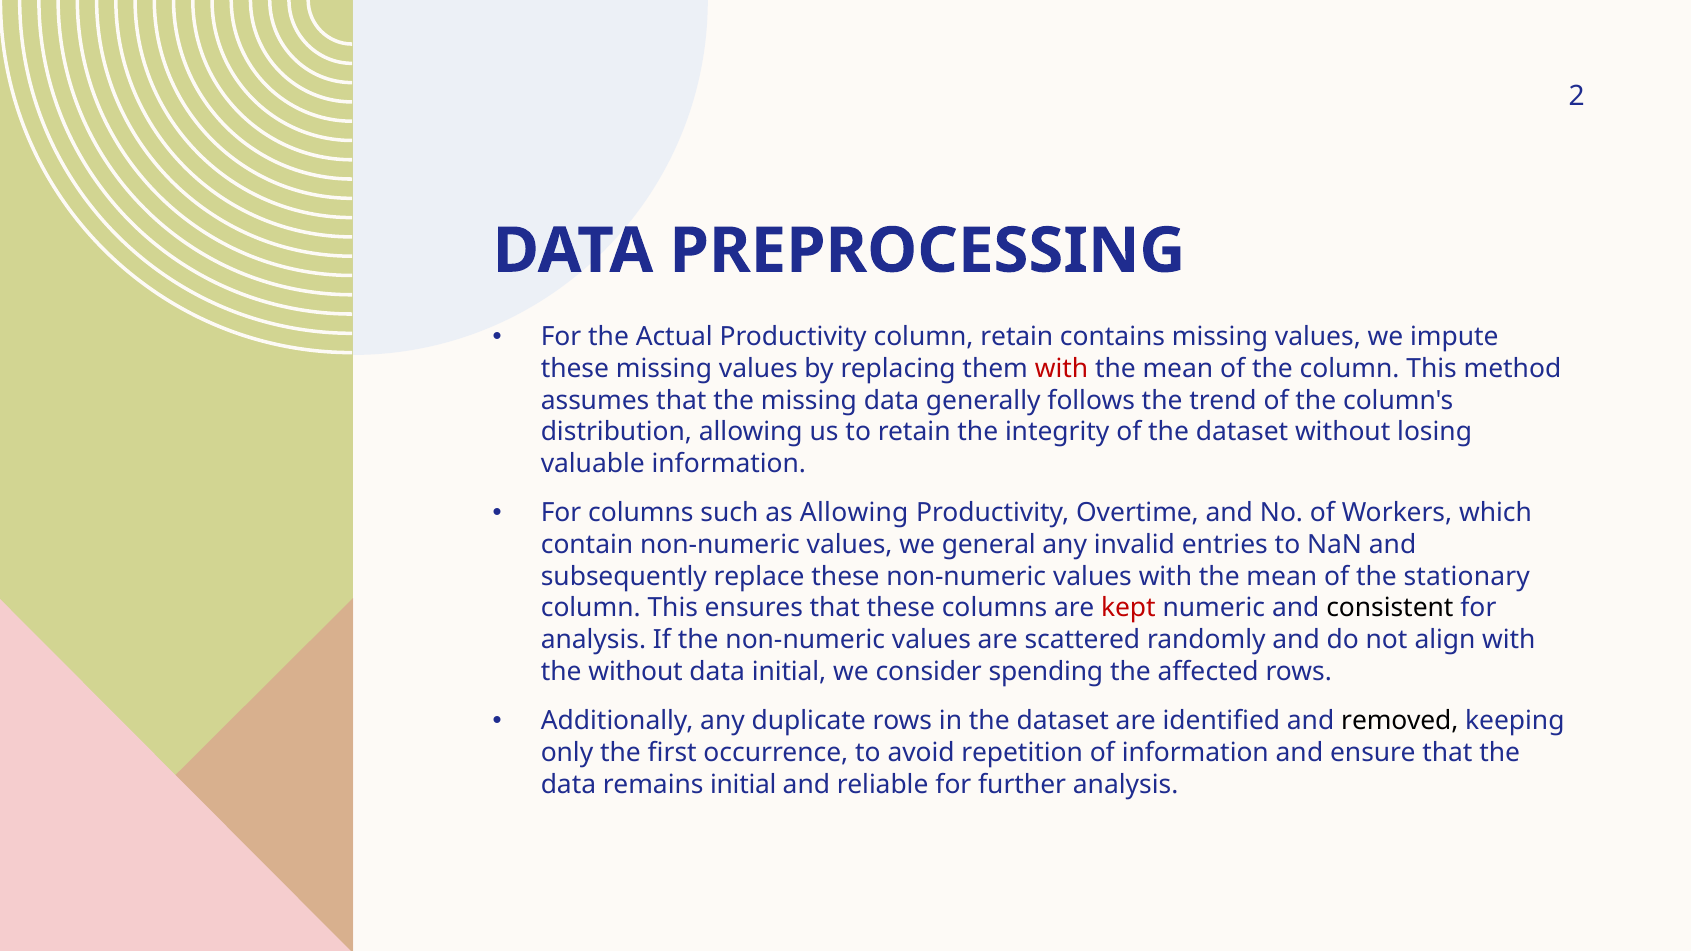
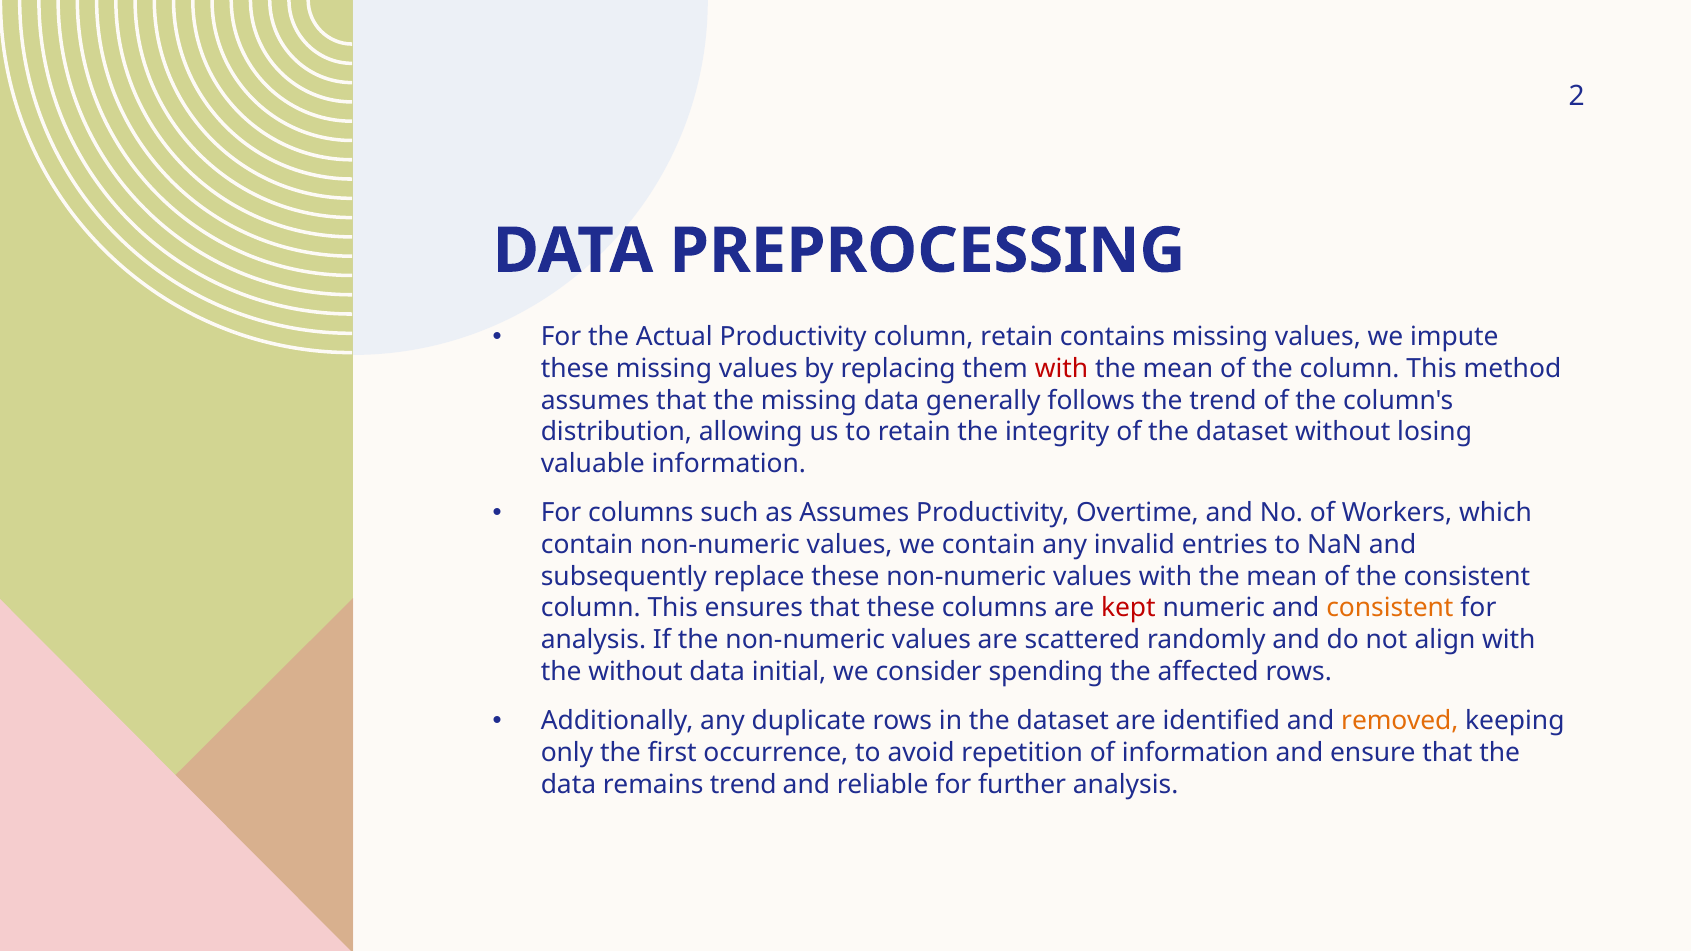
as Allowing: Allowing -> Assumes
we general: general -> contain
the stationary: stationary -> consistent
consistent at (1390, 608) colour: black -> orange
removed colour: black -> orange
remains initial: initial -> trend
